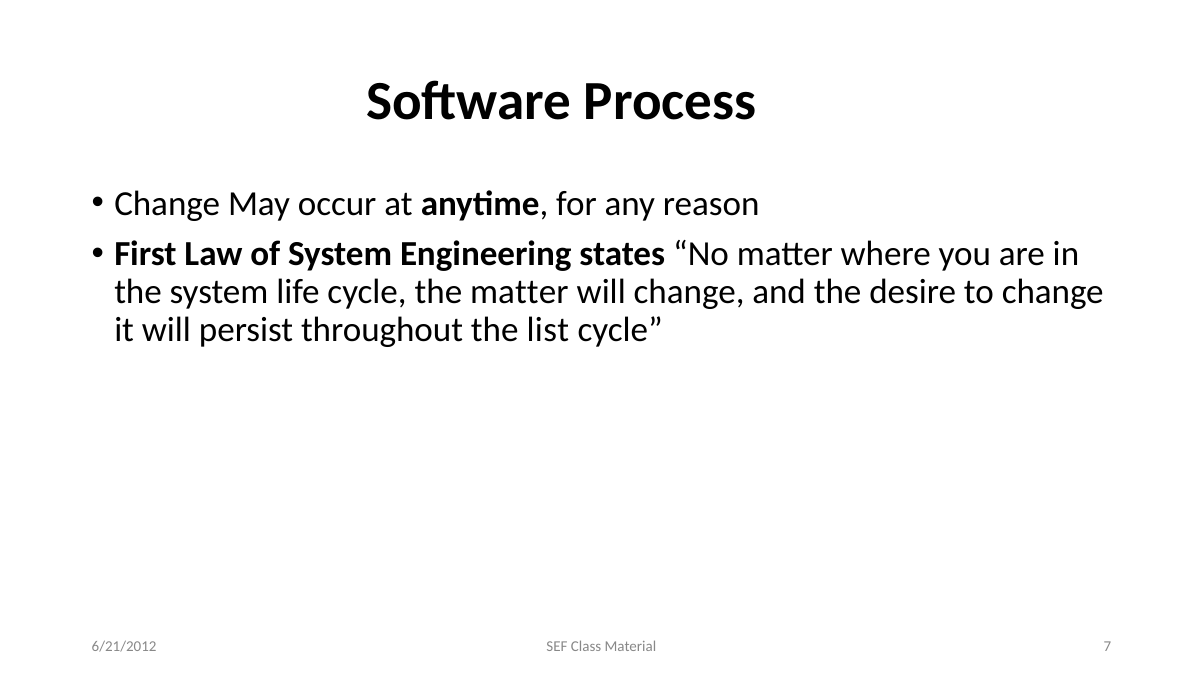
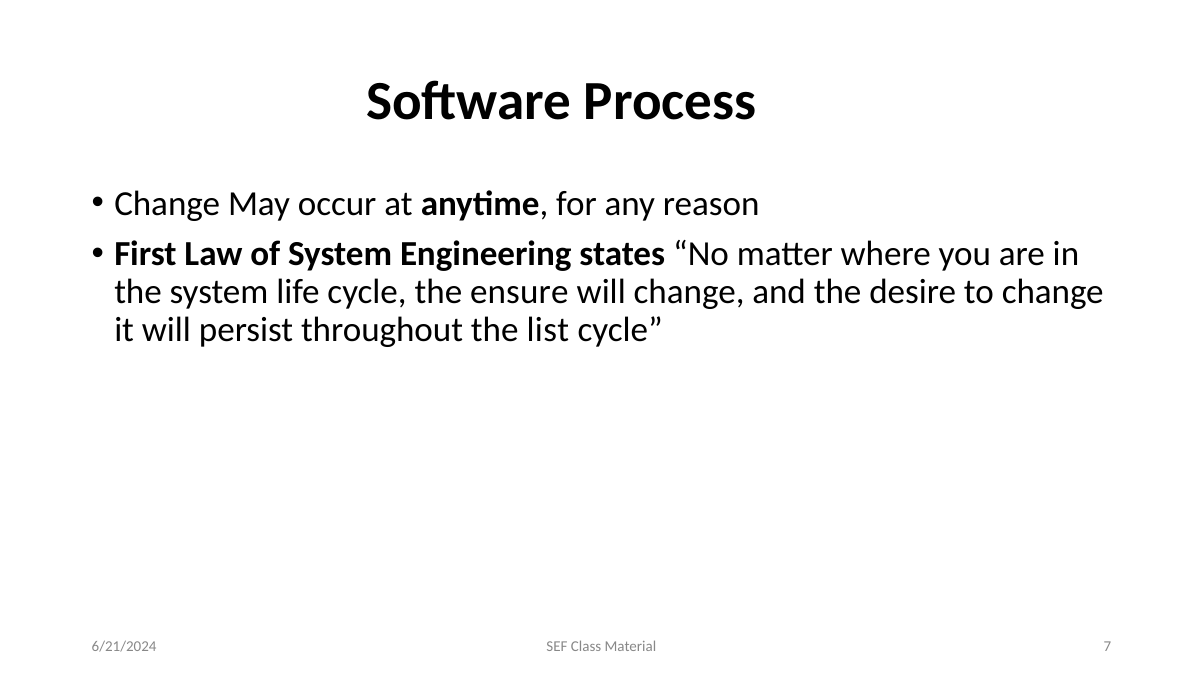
the matter: matter -> ensure
6/21/2012: 6/21/2012 -> 6/21/2024
